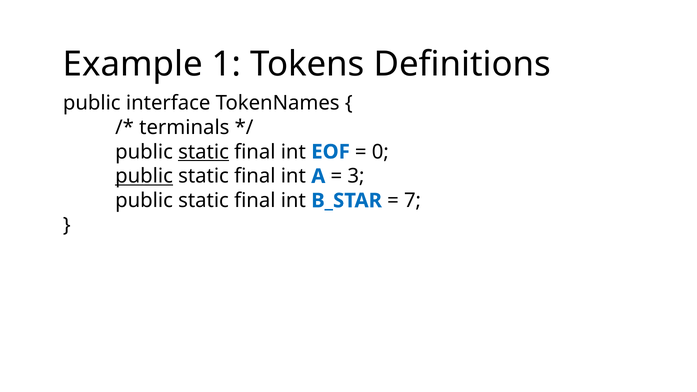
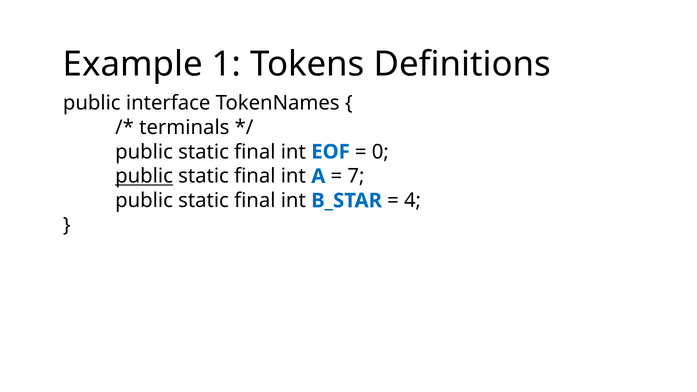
static at (204, 152) underline: present -> none
3: 3 -> 7
7: 7 -> 4
